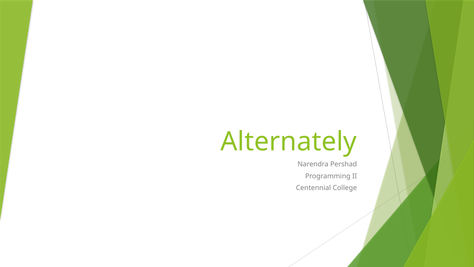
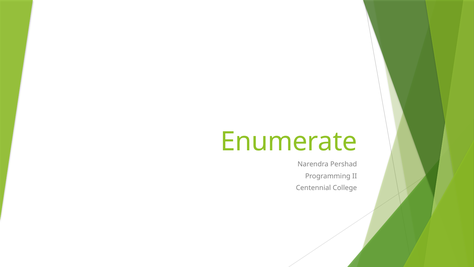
Alternately: Alternately -> Enumerate
